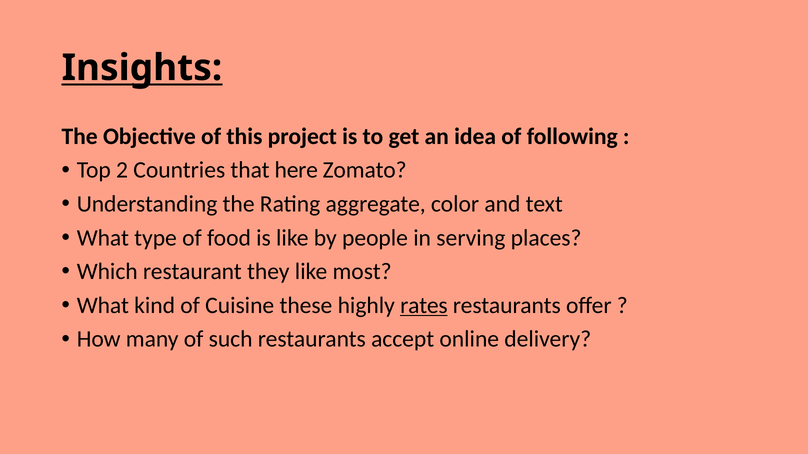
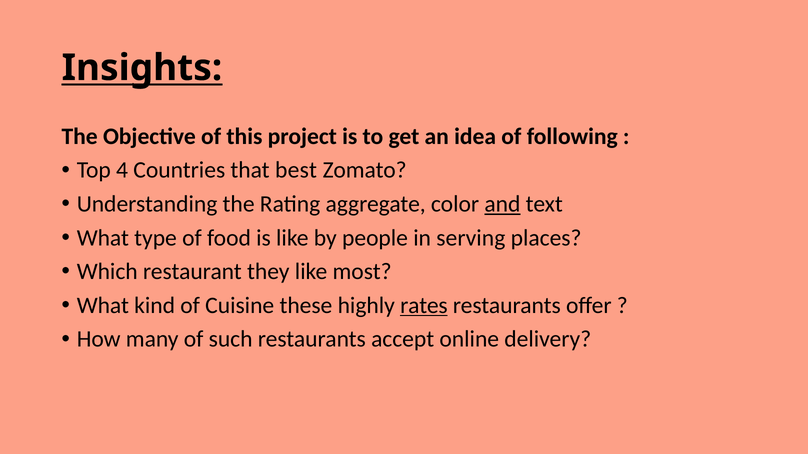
2: 2 -> 4
here: here -> best
and underline: none -> present
